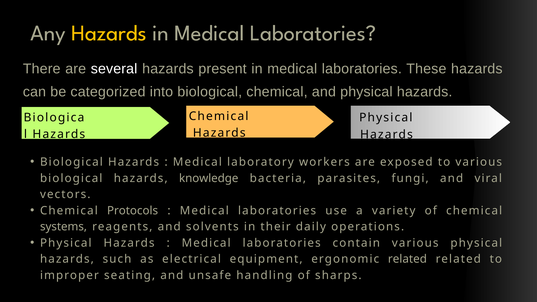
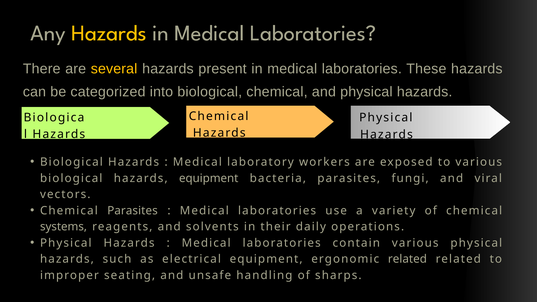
several colour: white -> yellow
hazards knowledge: knowledge -> equipment
Chemical Protocols: Protocols -> Parasites
